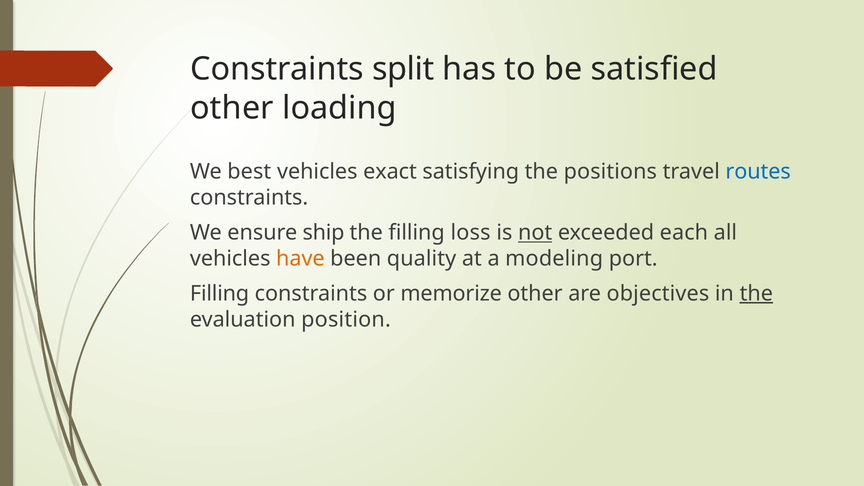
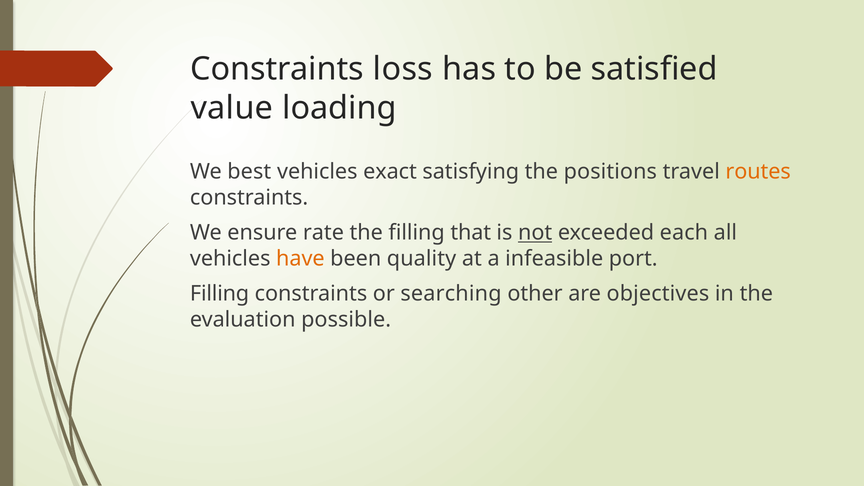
split: split -> loss
other at (232, 108): other -> value
routes colour: blue -> orange
ship: ship -> rate
loss: loss -> that
modeling: modeling -> infeasible
memorize: memorize -> searching
the at (756, 293) underline: present -> none
position: position -> possible
